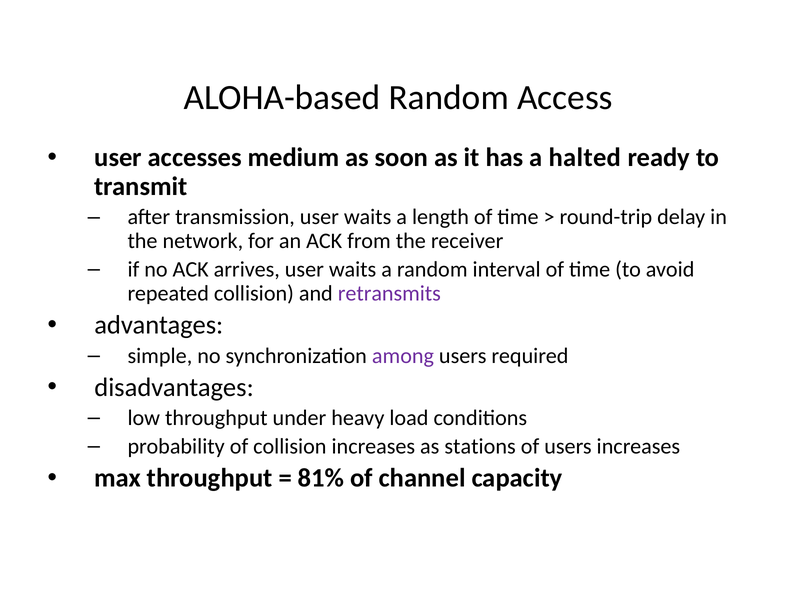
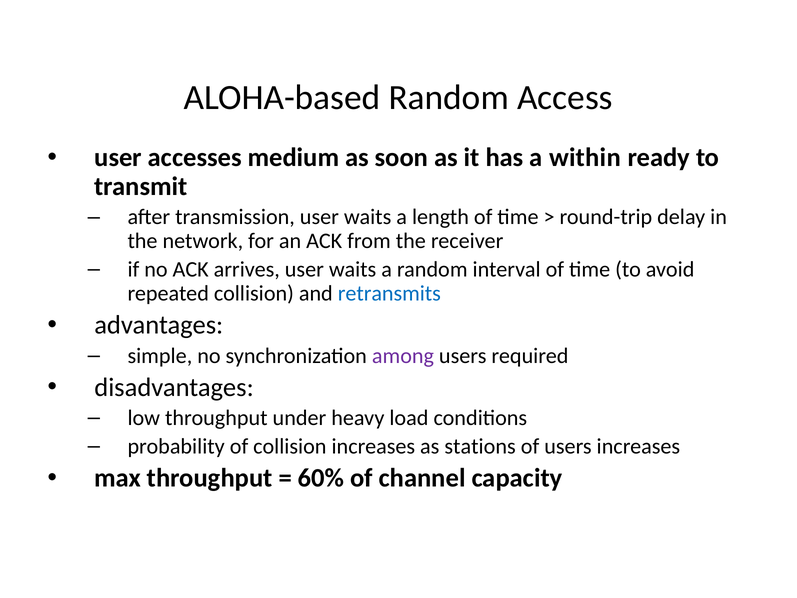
halted: halted -> within
retransmits colour: purple -> blue
81%: 81% -> 60%
